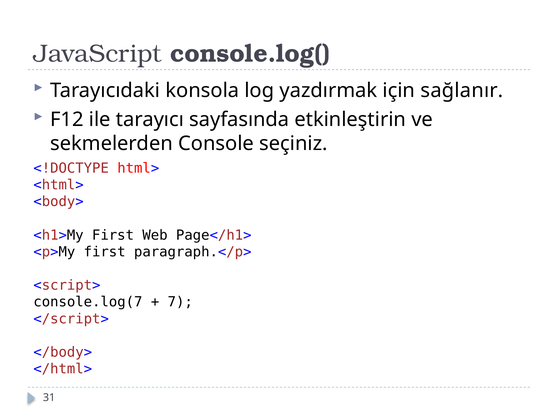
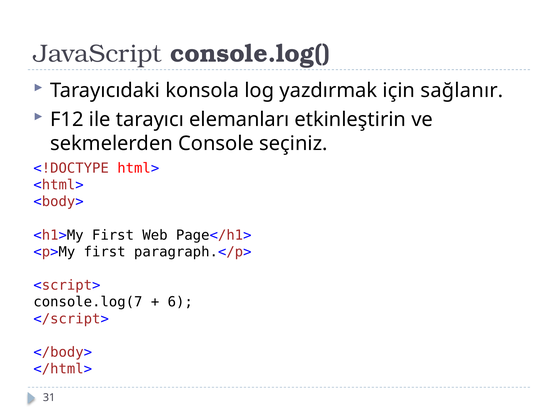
sayfasında: sayfasında -> elemanları
7: 7 -> 6
